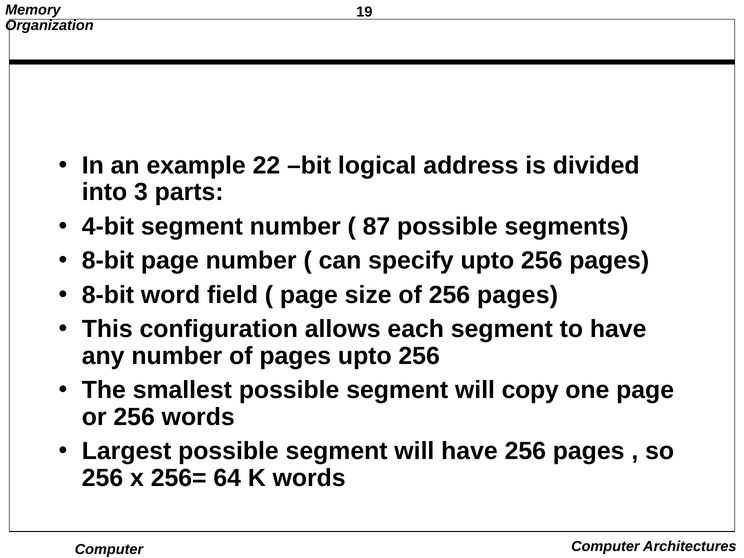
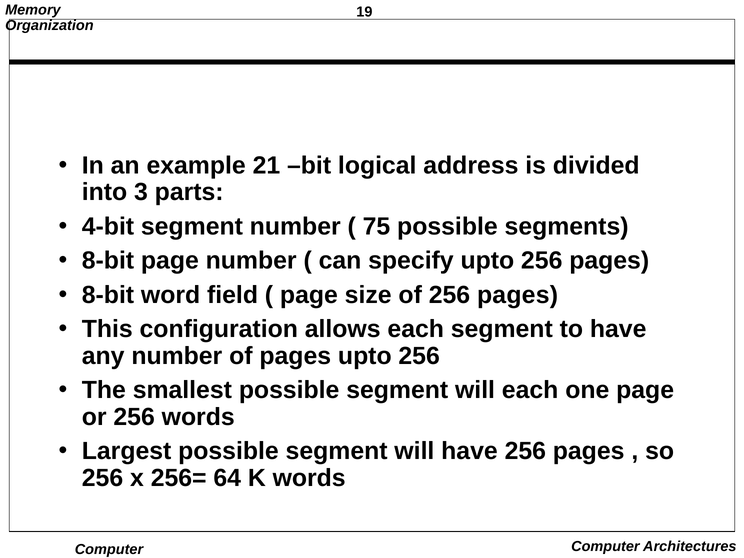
22: 22 -> 21
87: 87 -> 75
will copy: copy -> each
